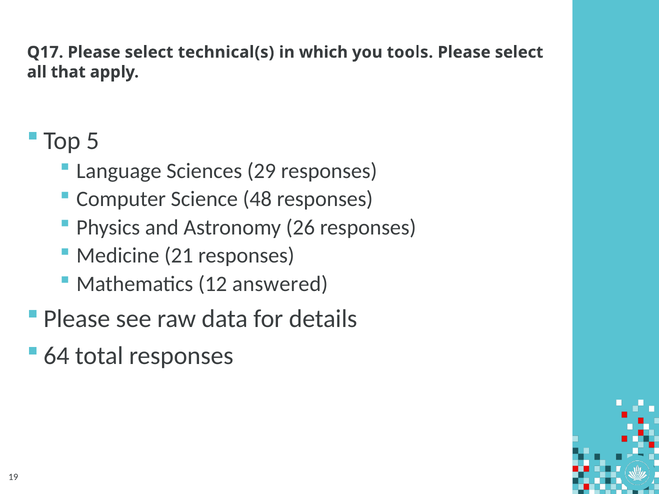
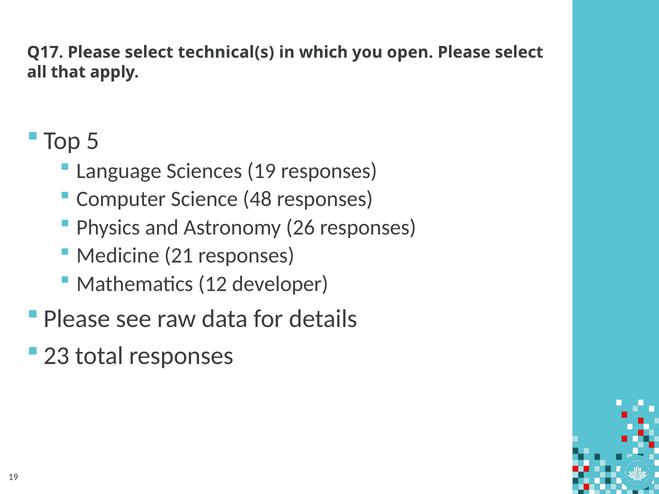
tools: tools -> open
Sciences 29: 29 -> 19
answered: answered -> developer
64: 64 -> 23
